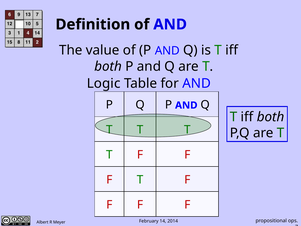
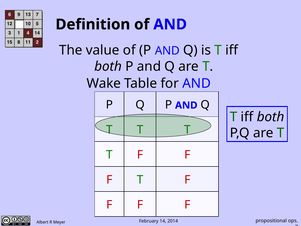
Logic: Logic -> Wake
